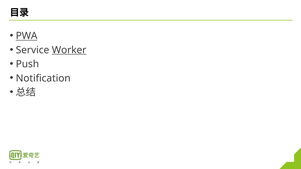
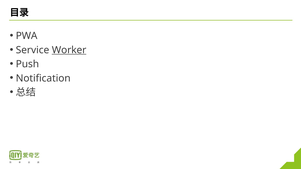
PWA underline: present -> none
